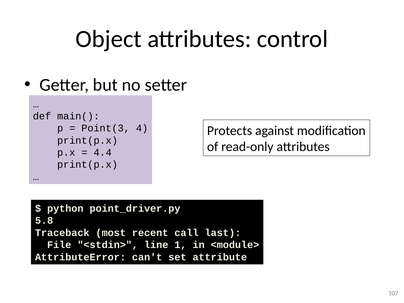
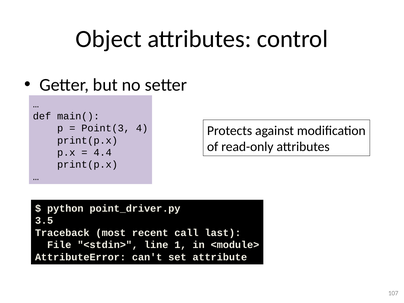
5.8: 5.8 -> 3.5
